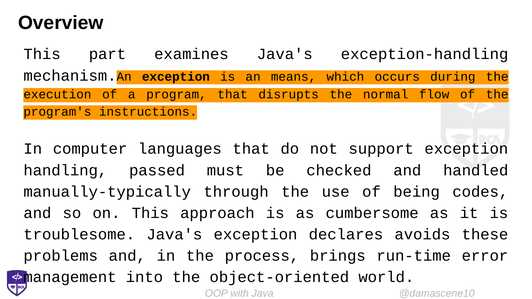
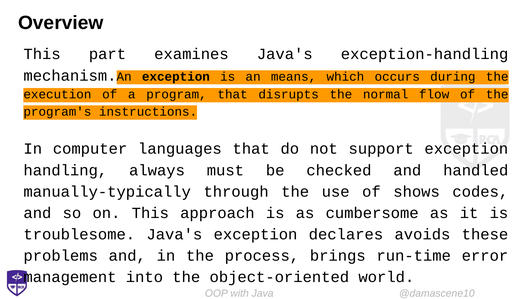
passed: passed -> always
being: being -> shows
